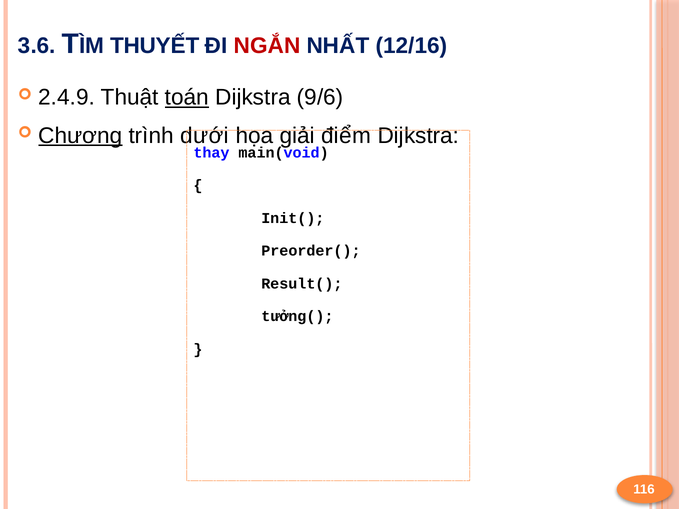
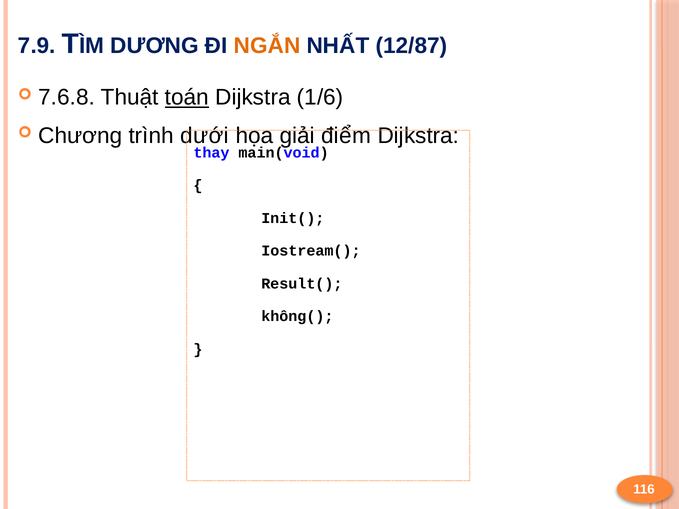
3.6: 3.6 -> 7.9
THUYẾT: THUYẾT -> DƯƠNG
NGẮN colour: red -> orange
12/16: 12/16 -> 12/87
2.4.9: 2.4.9 -> 7.6.8
9/6: 9/6 -> 1/6
Chương underline: present -> none
Preorder(: Preorder( -> Iostream(
tưởng(: tưởng( -> không(
